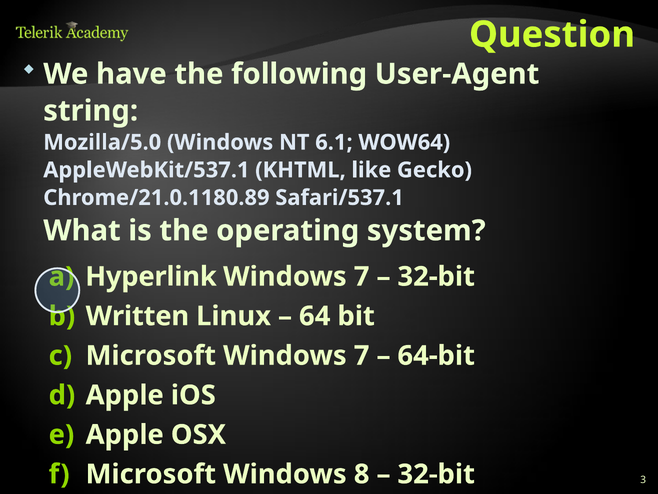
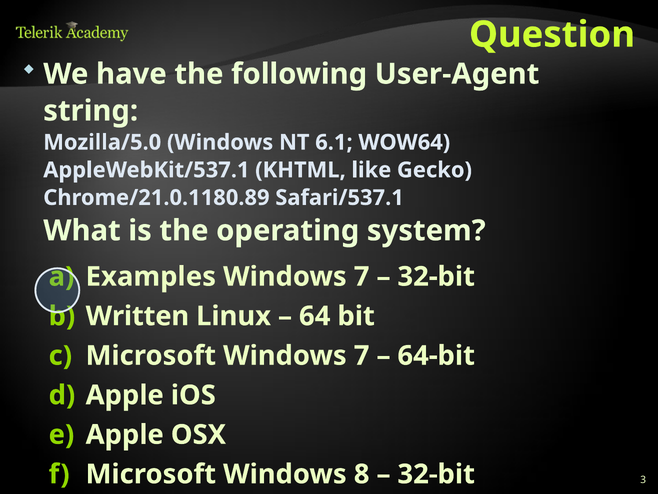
Hyperlink: Hyperlink -> Examples
